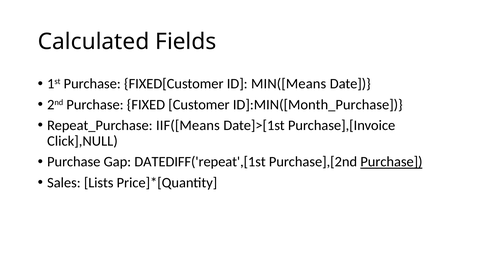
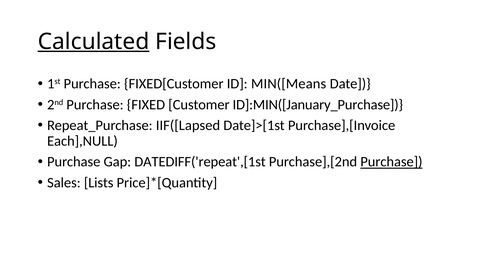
Calculated underline: none -> present
ID]:MIN([Month_Purchase: ID]:MIN([Month_Purchase -> ID]:MIN([January_Purchase
IIF([Means: IIF([Means -> IIF([Lapsed
Click],NULL: Click],NULL -> Each],NULL
